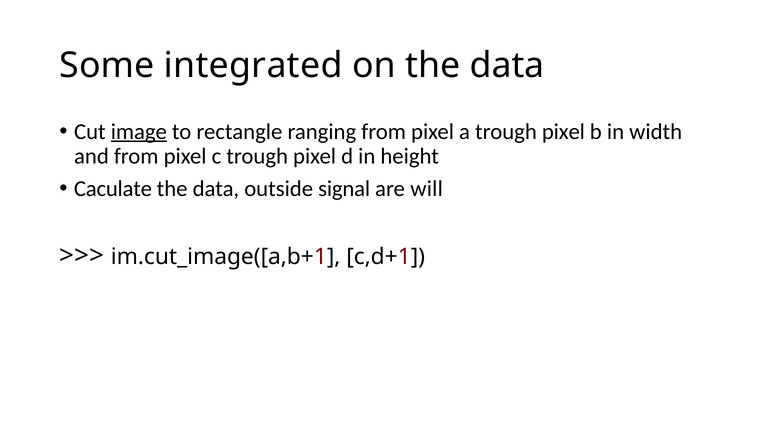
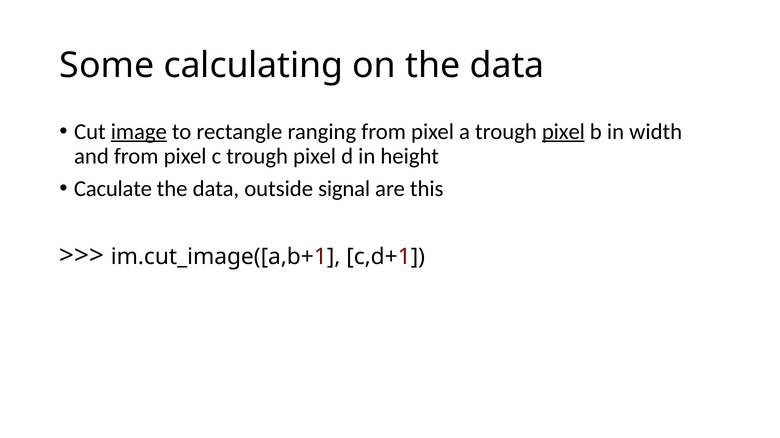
integrated: integrated -> calculating
pixel at (563, 132) underline: none -> present
will: will -> this
